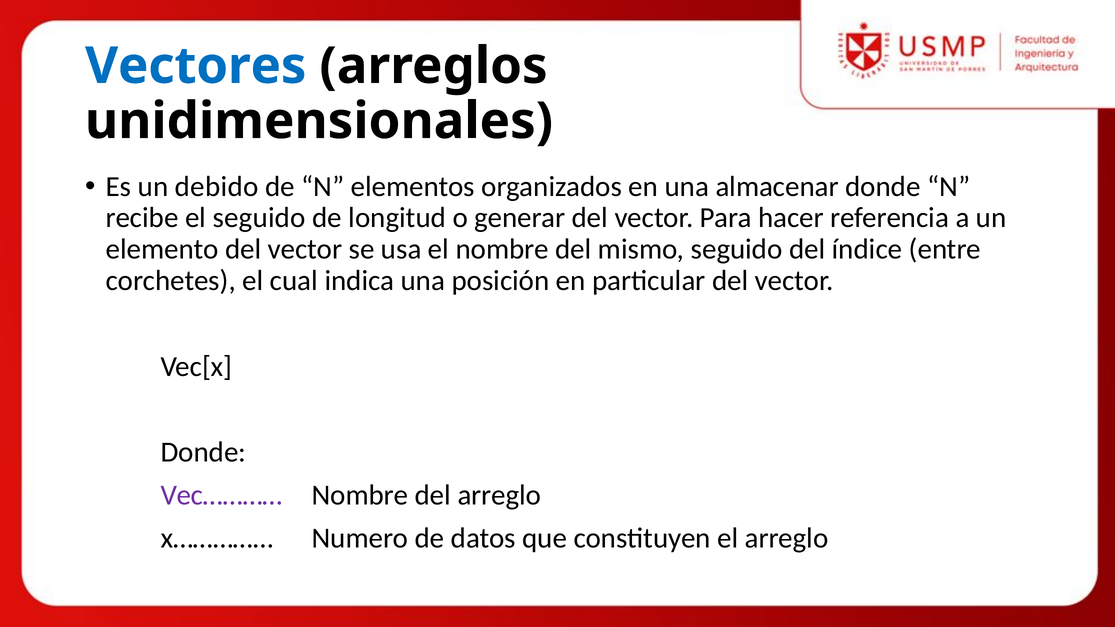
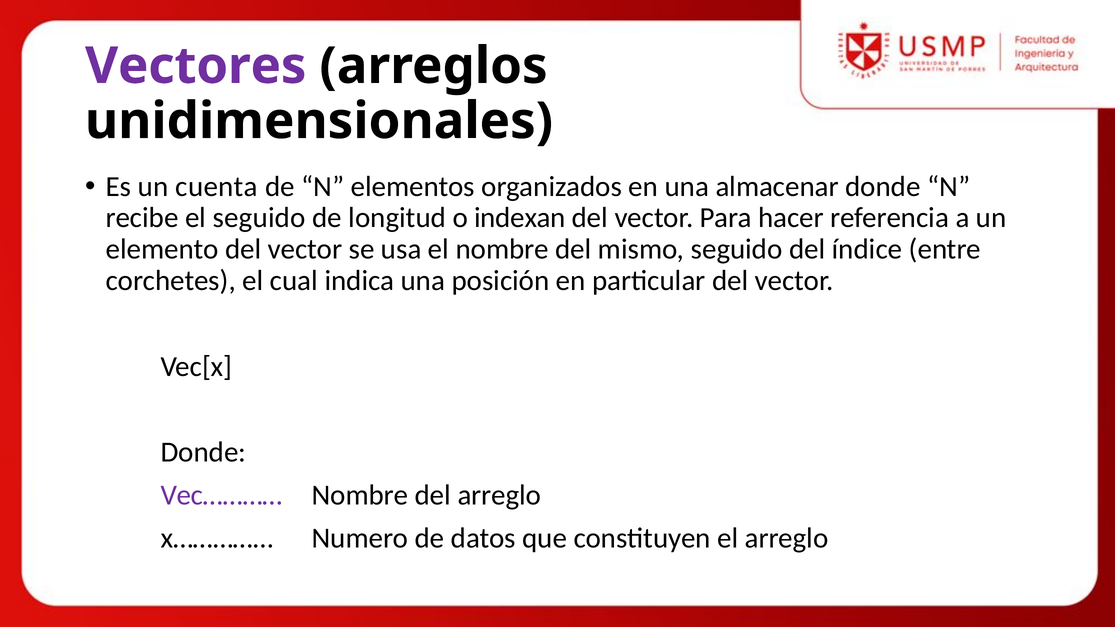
Vectores colour: blue -> purple
debido: debido -> cuenta
generar: generar -> indexan
